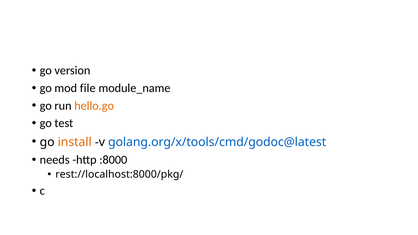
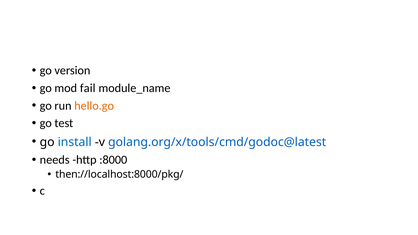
file: file -> fail
install colour: orange -> blue
rest://localhost:8000/pkg/: rest://localhost:8000/pkg/ -> then://localhost:8000/pkg/
